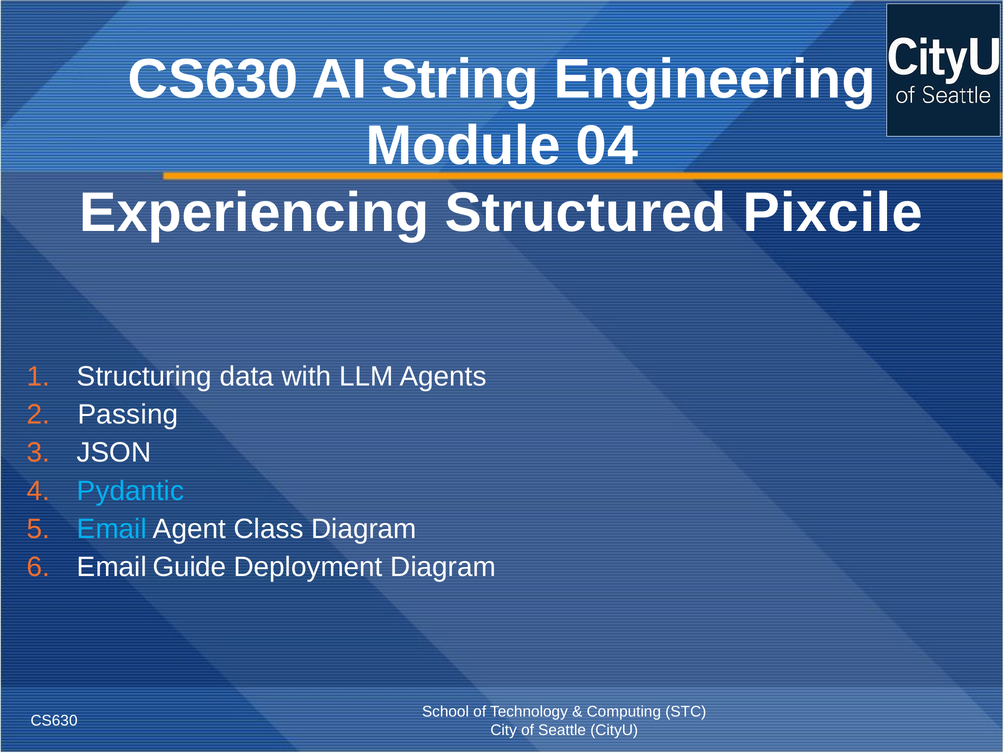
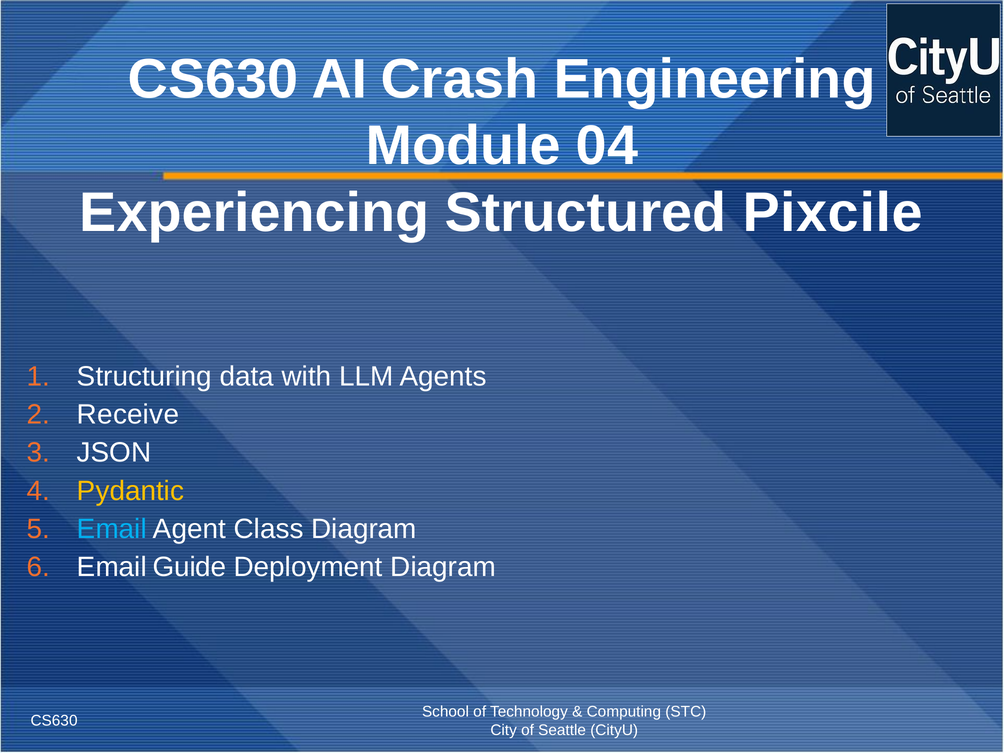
String: String -> Crash
Passing: Passing -> Receive
Pydantic colour: light blue -> yellow
